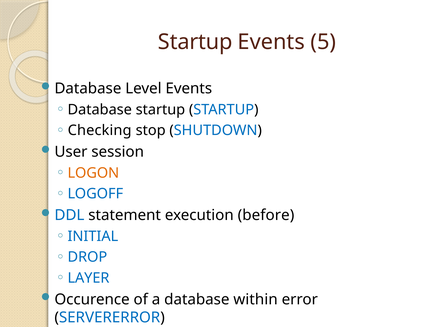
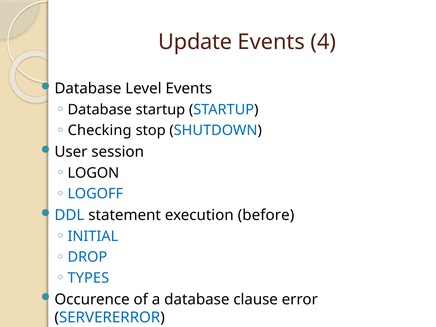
Startup at (195, 42): Startup -> Update
5: 5 -> 4
LOGON colour: orange -> black
LAYER: LAYER -> TYPES
within: within -> clause
